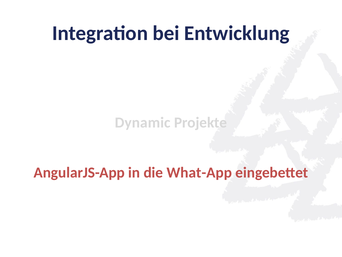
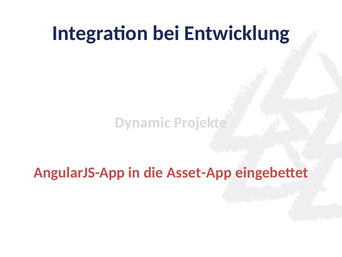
What-App: What-App -> Asset-App
